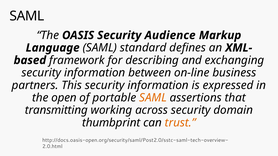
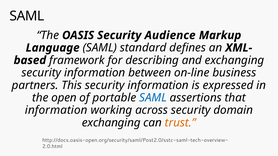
SAML at (153, 98) colour: orange -> blue
transmitting at (56, 110): transmitting -> information
thumbprint at (111, 123): thumbprint -> exchanging
